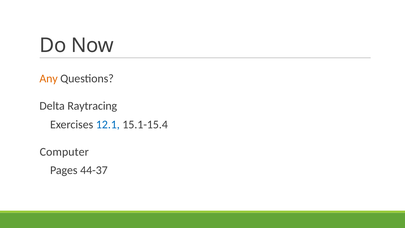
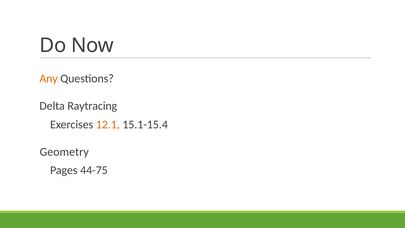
12.1 colour: blue -> orange
Computer: Computer -> Geometry
44-37: 44-37 -> 44-75
